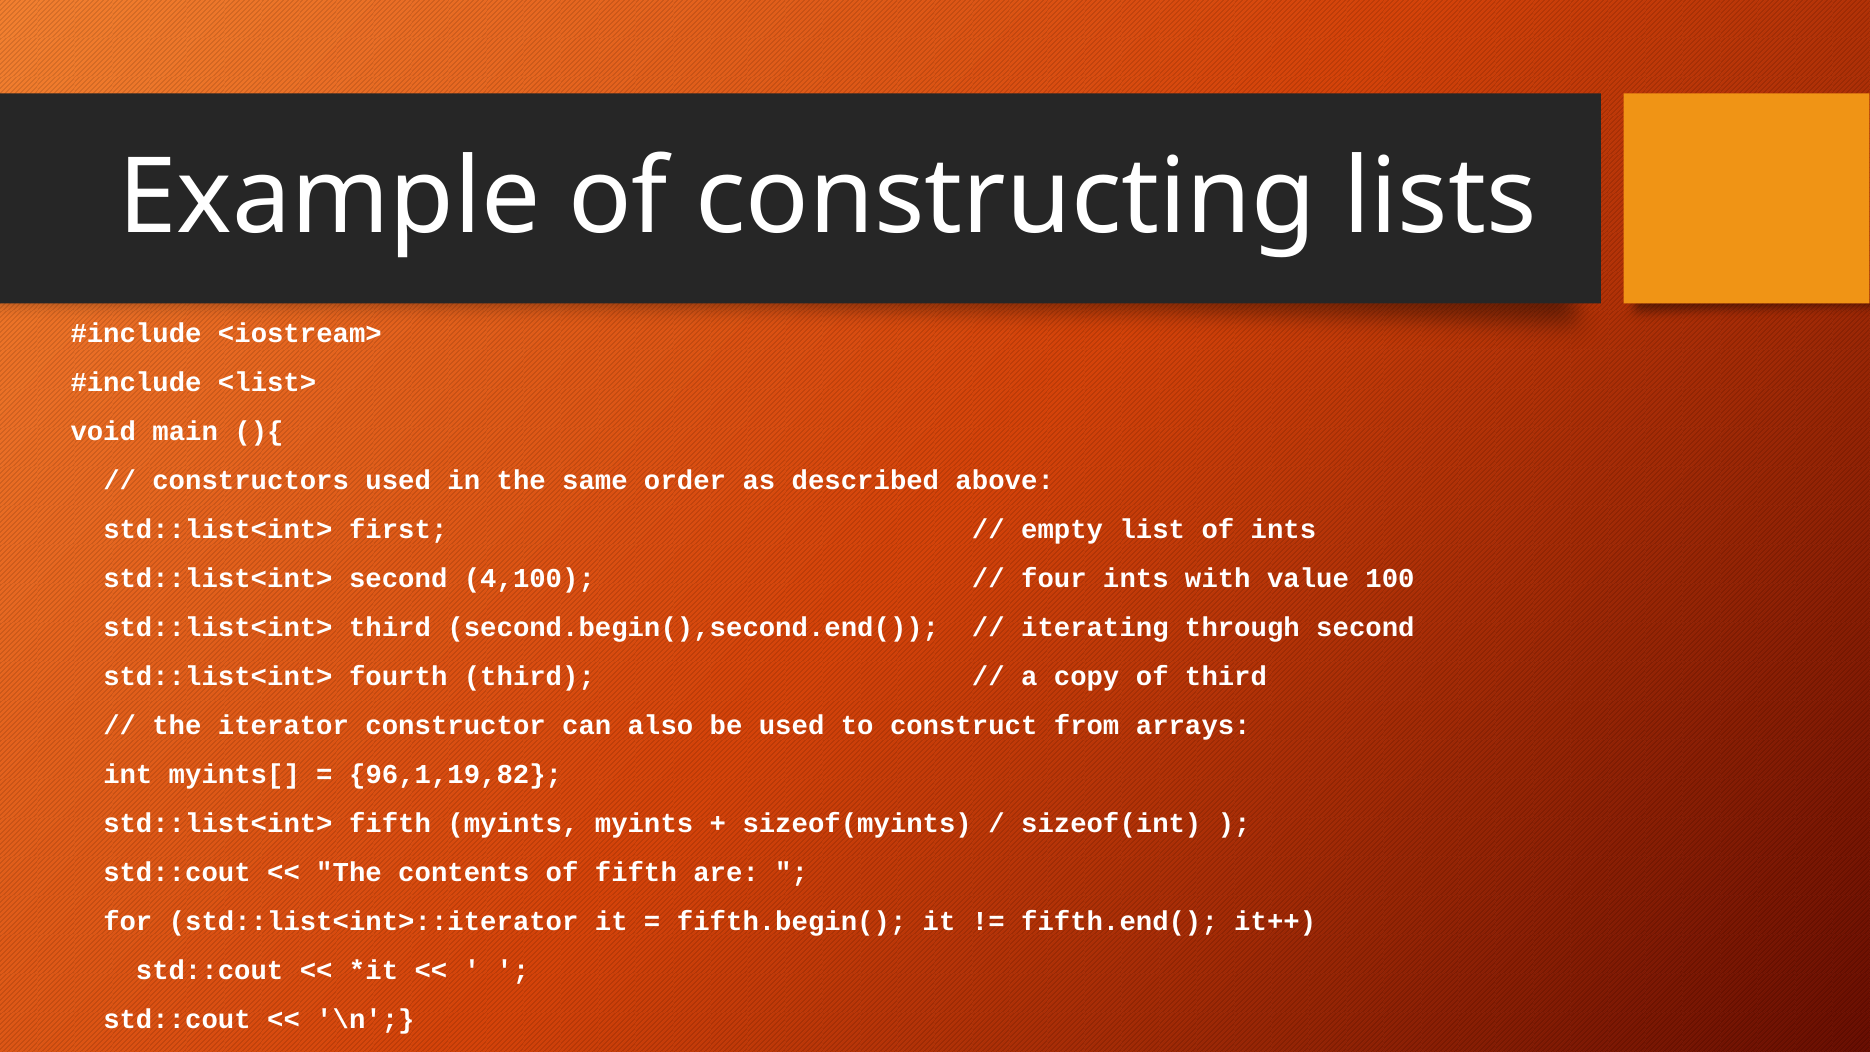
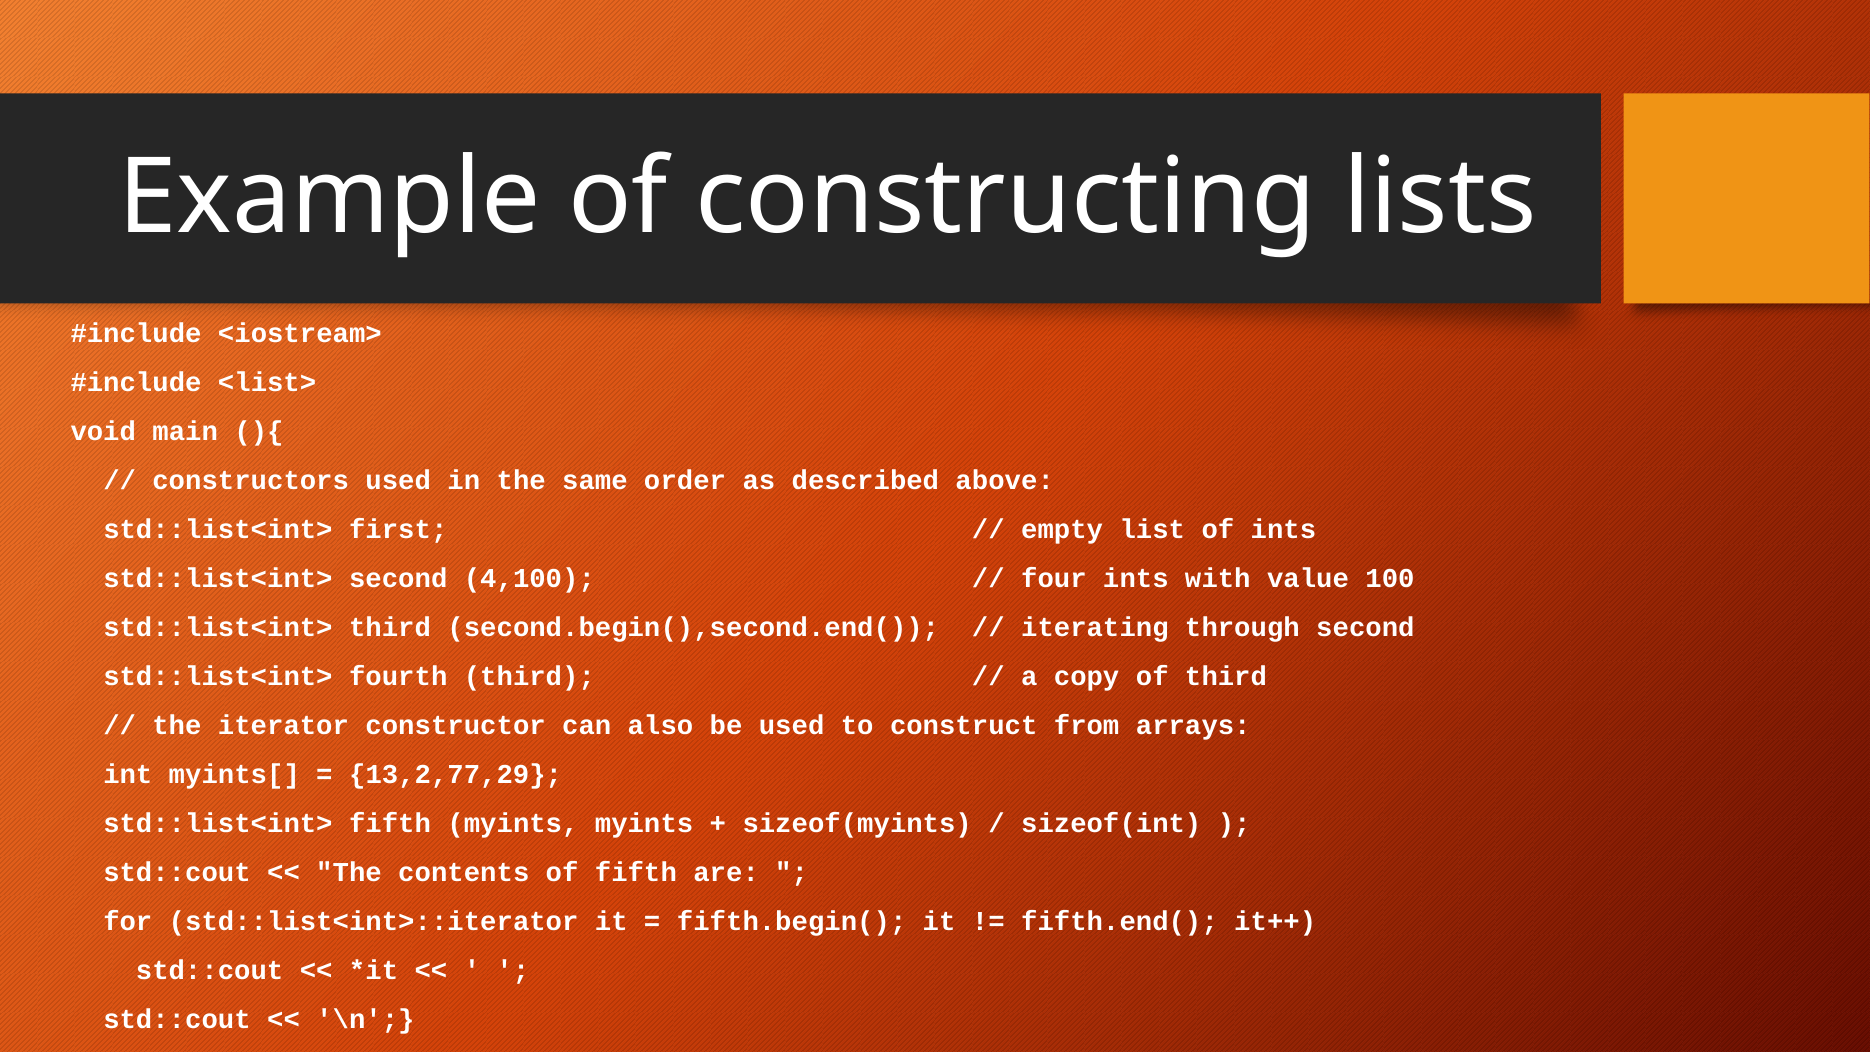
96,1,19,82: 96,1,19,82 -> 13,2,77,29
